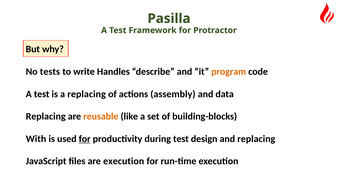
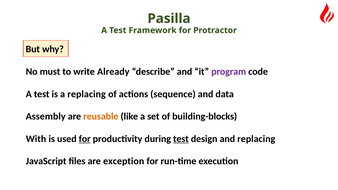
tests: tests -> must
Handles: Handles -> Already
program colour: orange -> purple
assembly: assembly -> sequence
Replacing at (46, 116): Replacing -> Assembly
test at (181, 139) underline: none -> present
are execution: execution -> exception
